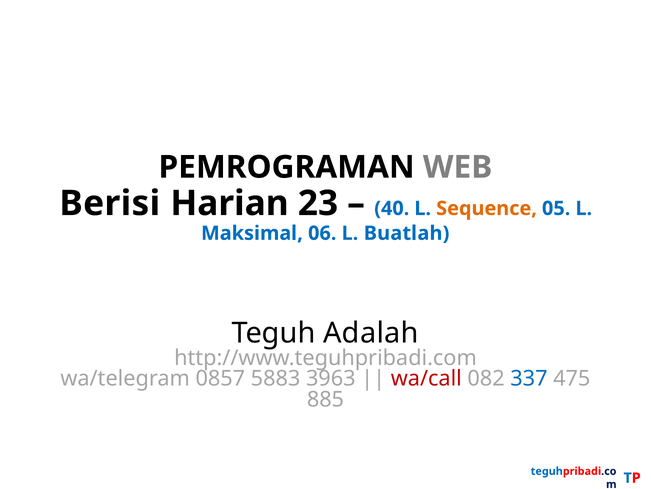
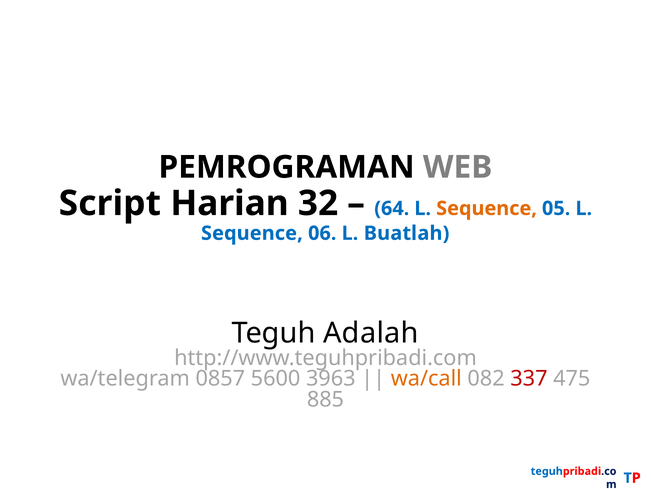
Berisi: Berisi -> Script
23: 23 -> 32
40: 40 -> 64
Maksimal at (252, 233): Maksimal -> Sequence
5883: 5883 -> 5600
wa/call colour: red -> orange
337 colour: blue -> red
